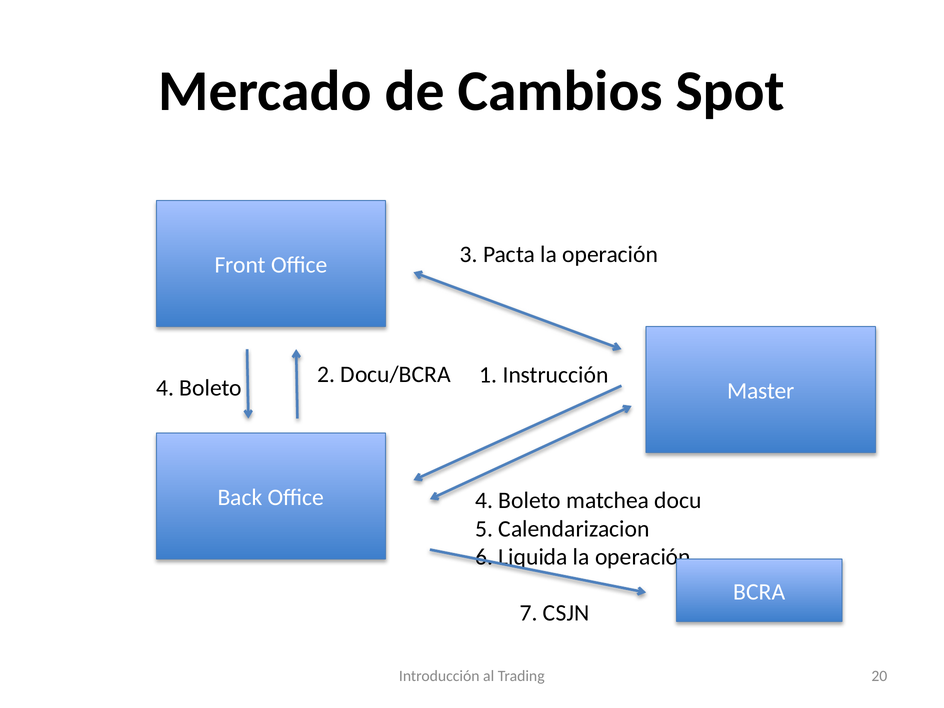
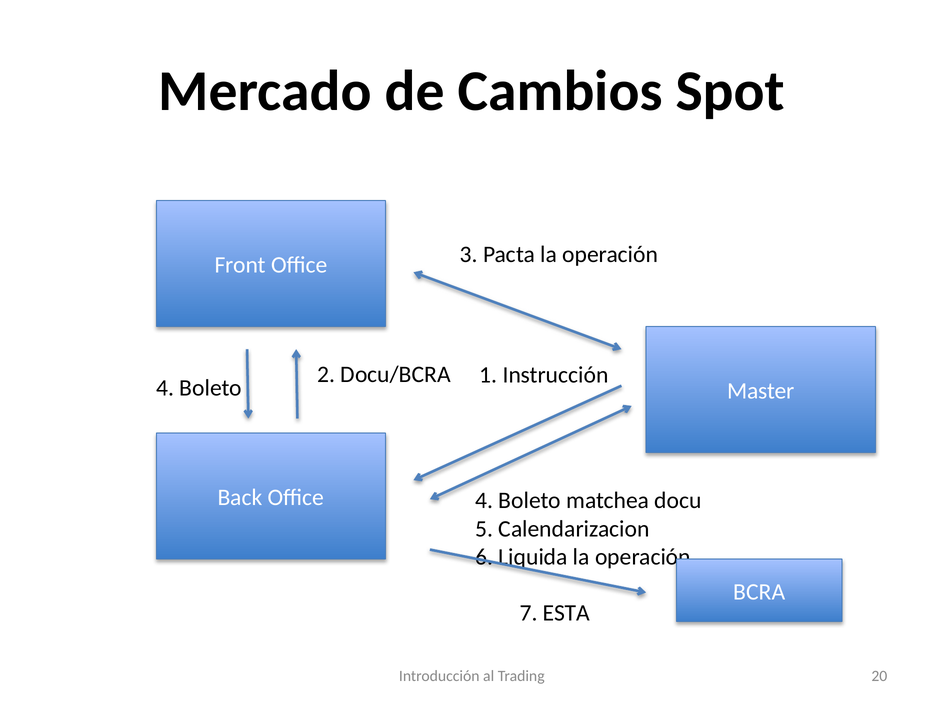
CSJN: CSJN -> ESTA
